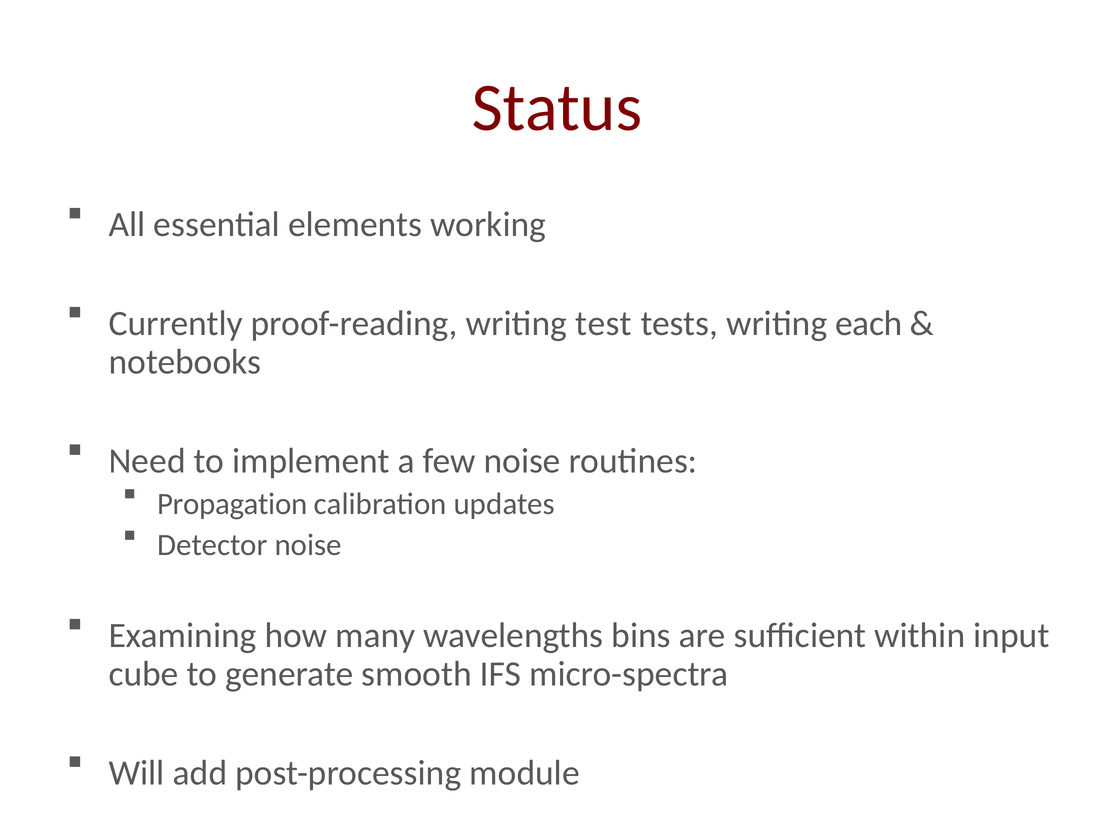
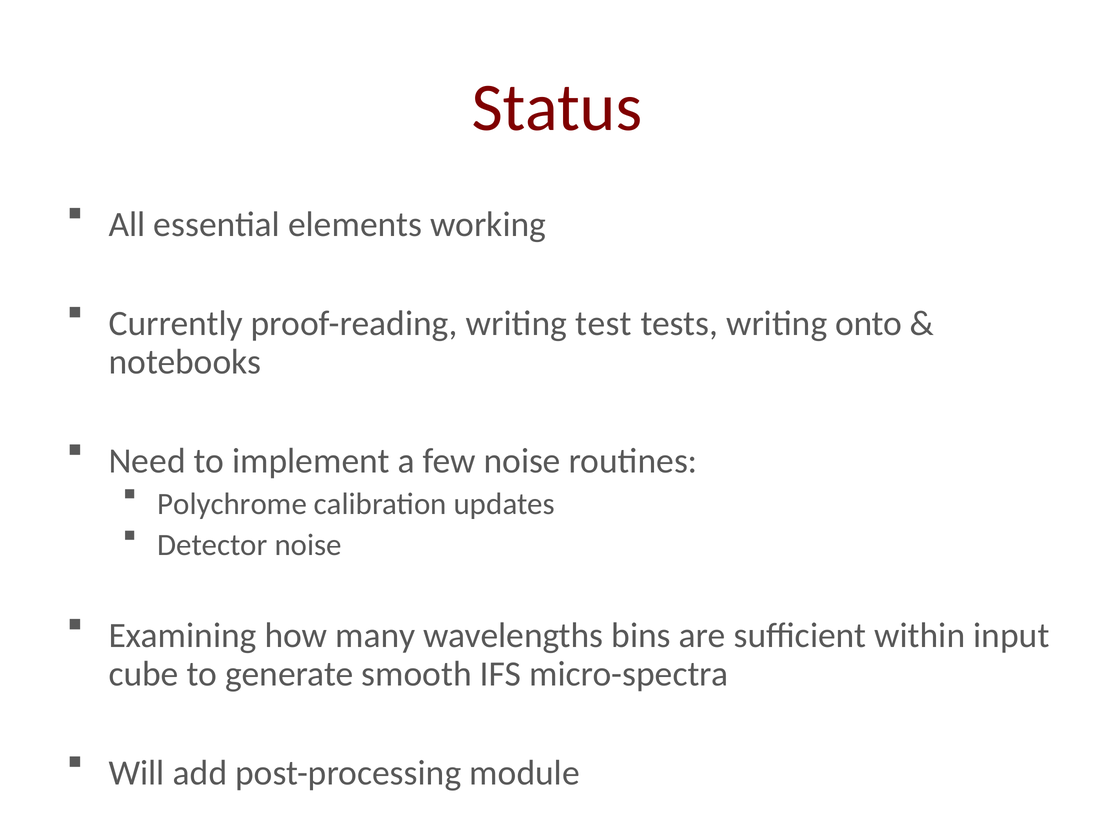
each: each -> onto
Propagation: Propagation -> Polychrome
